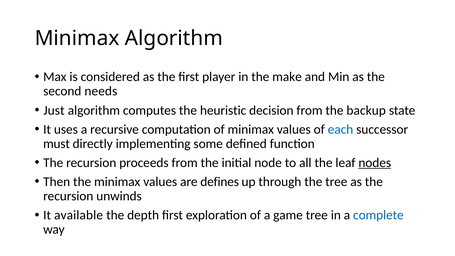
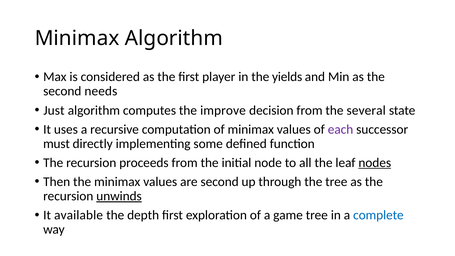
make: make -> yields
heuristic: heuristic -> improve
backup: backup -> several
each colour: blue -> purple
are defines: defines -> second
unwinds underline: none -> present
